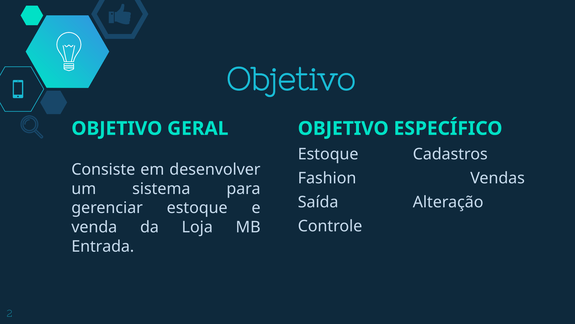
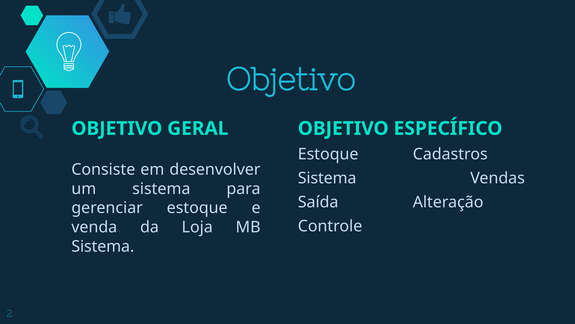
Fashion at (327, 178): Fashion -> Sistema
Entrada at (103, 246): Entrada -> Sistema
